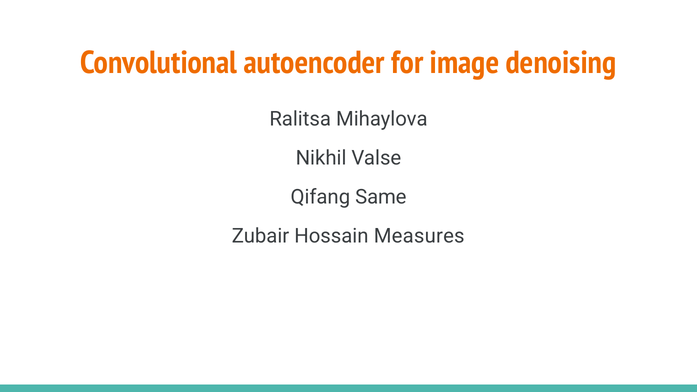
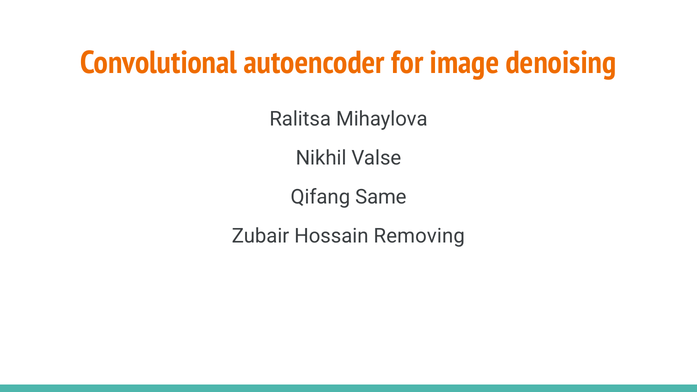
Measures: Measures -> Removing
